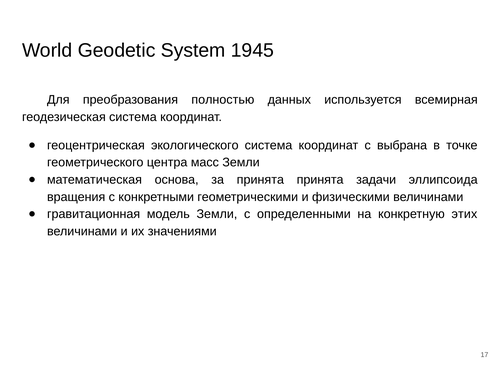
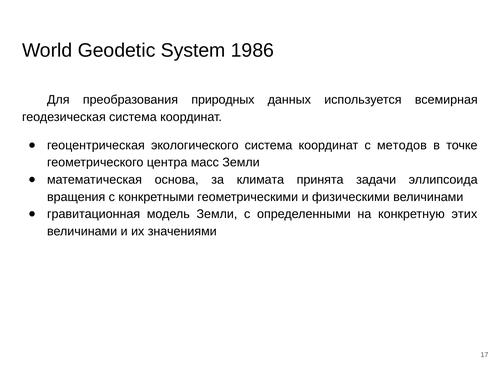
1945: 1945 -> 1986
полностью: полностью -> природных
выбрана: выбрана -> методов
за принята: принята -> климата
